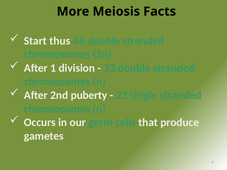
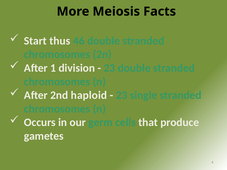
puberty: puberty -> haploid
